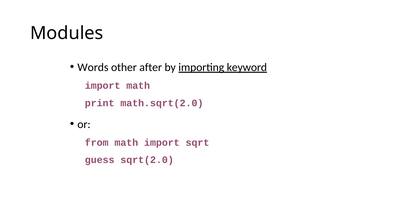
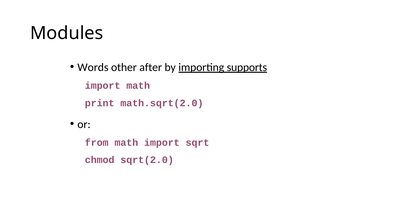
keyword: keyword -> supports
guess: guess -> chmod
